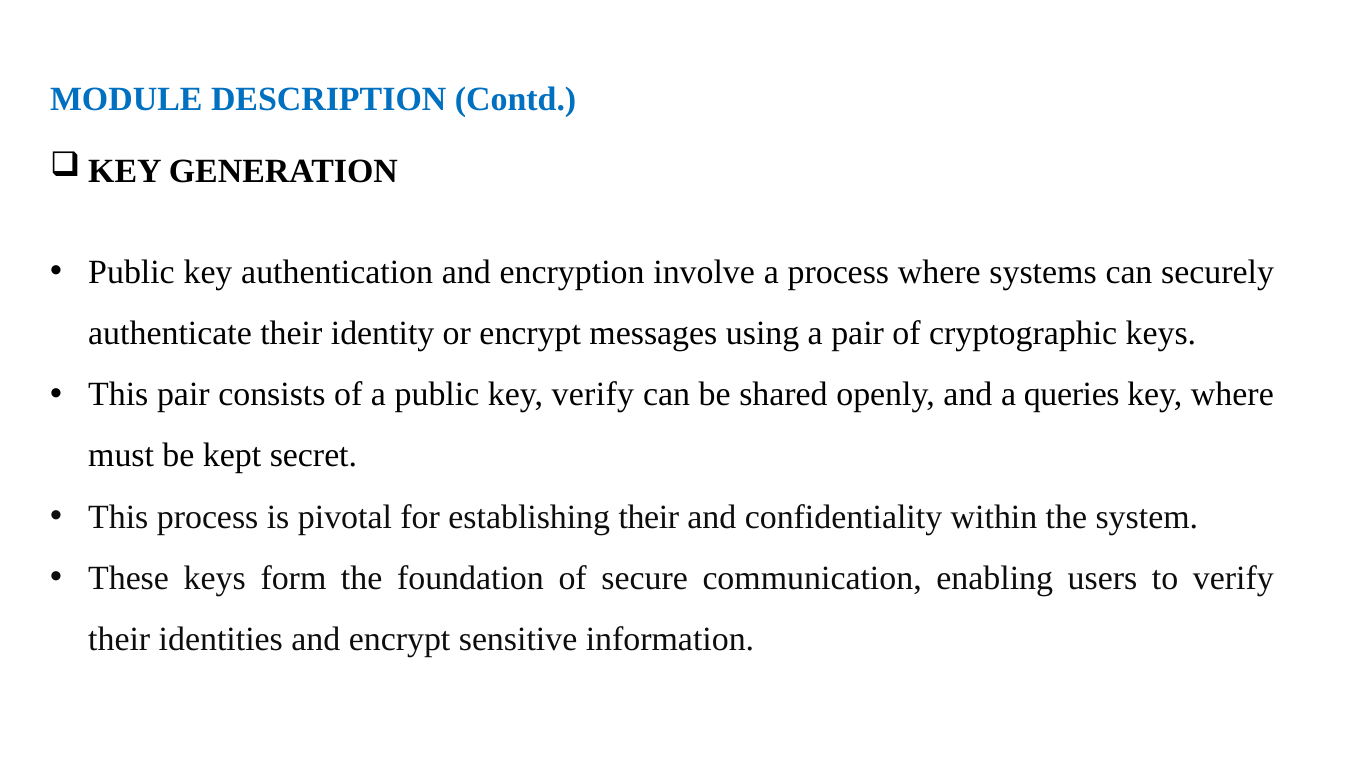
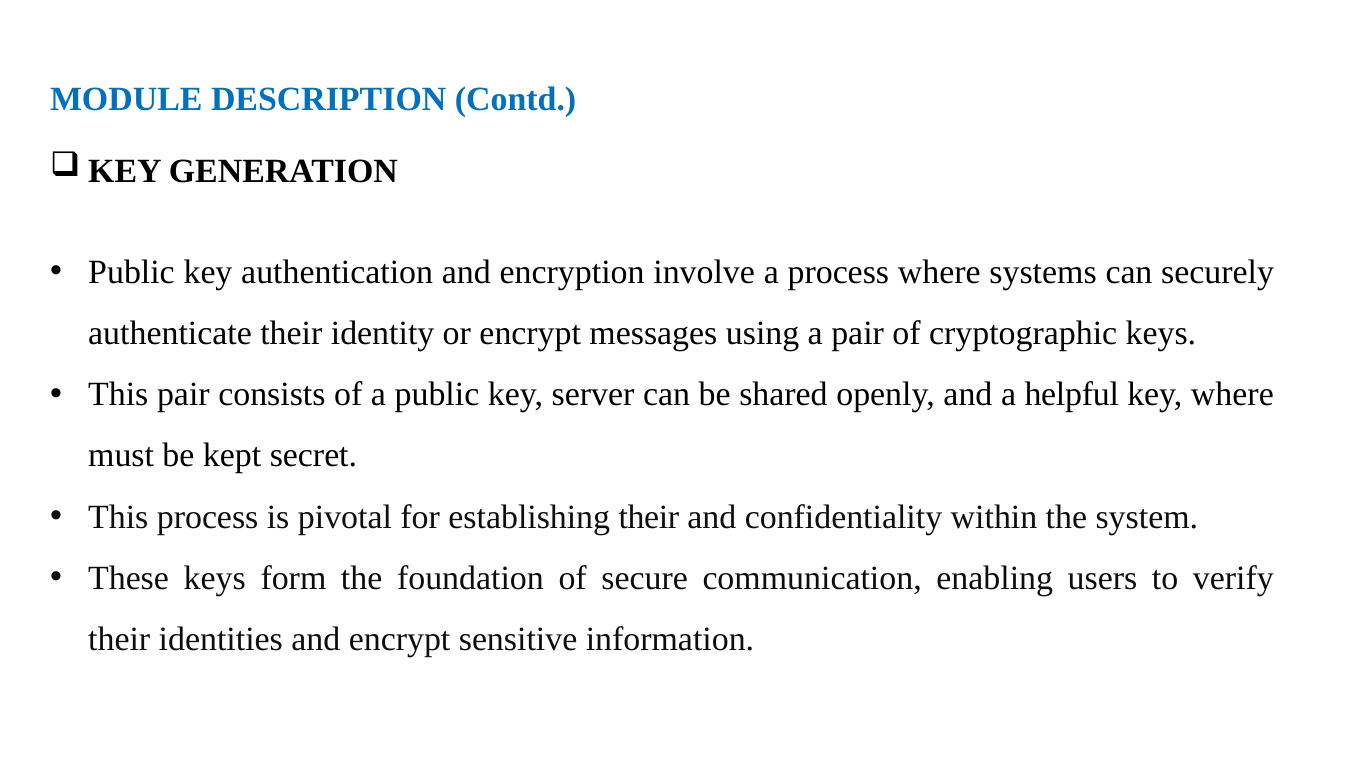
key verify: verify -> server
queries: queries -> helpful
